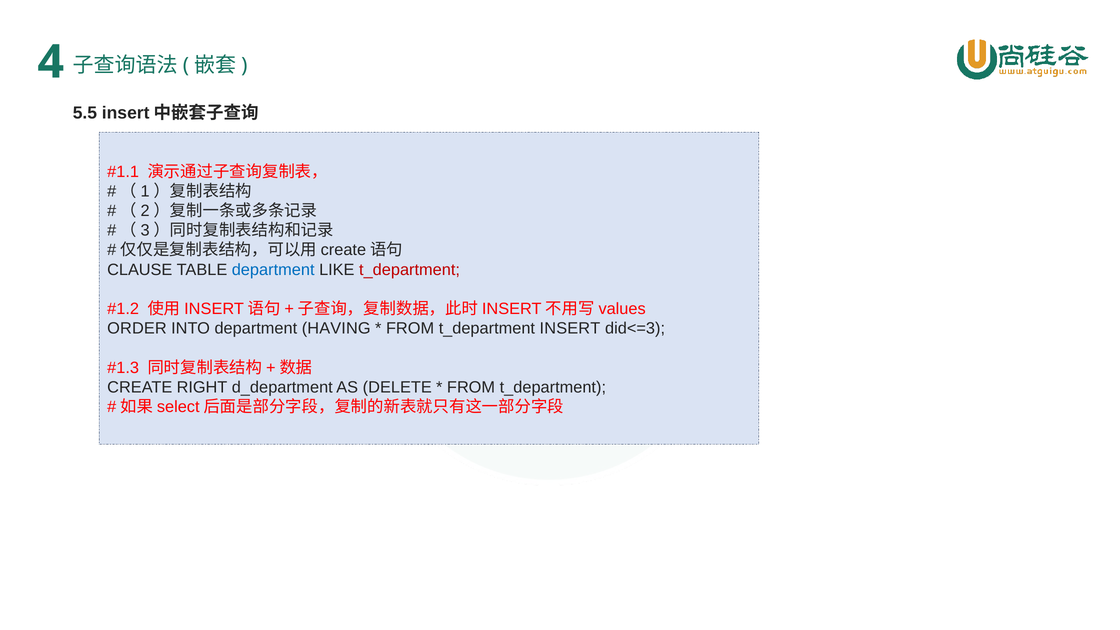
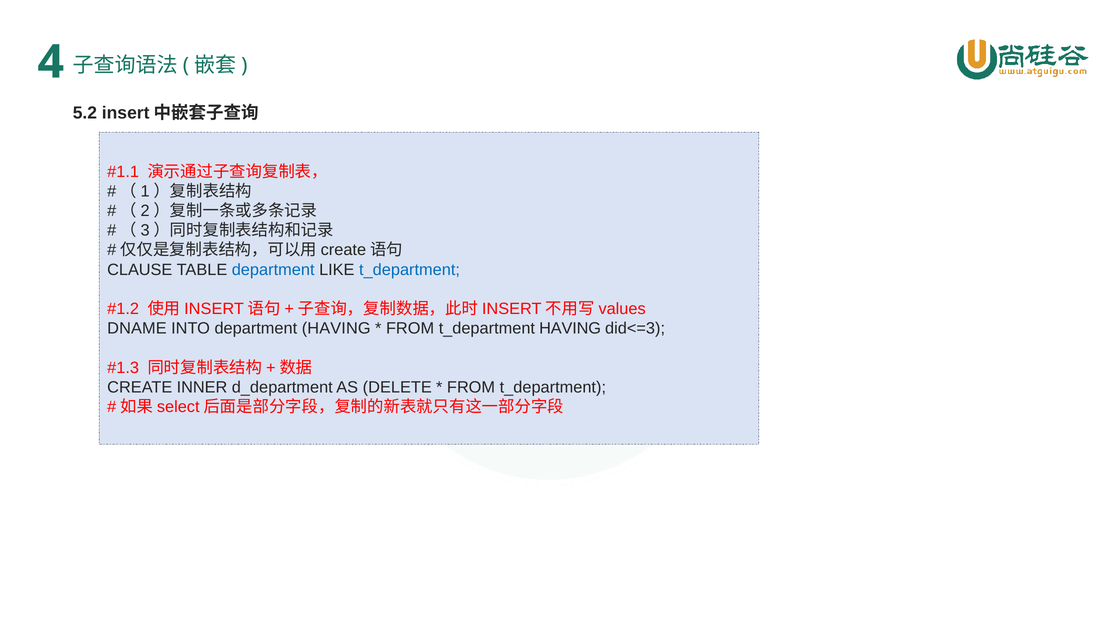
5.5: 5.5 -> 5.2
t_department at (410, 270) colour: red -> blue
ORDER: ORDER -> DNAME
t_department INSERT: INSERT -> HAVING
RIGHT: RIGHT -> INNER
